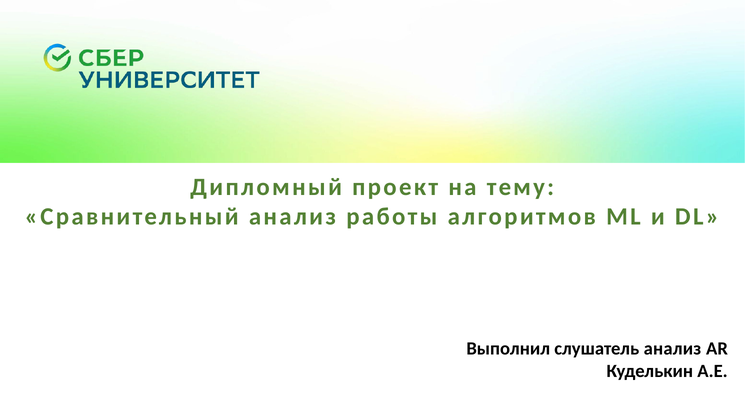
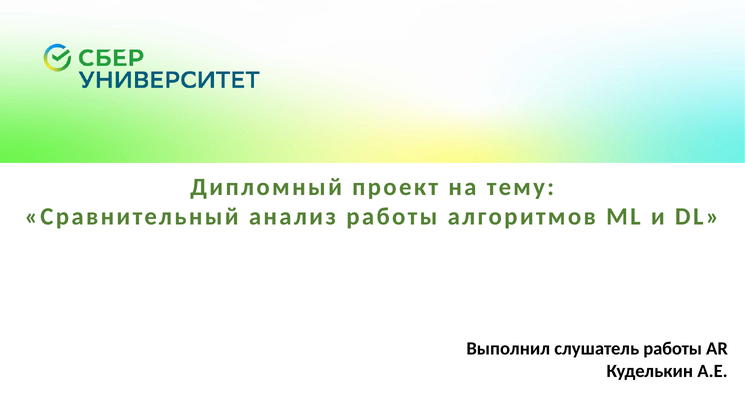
слушатель анализ: анализ -> работы
